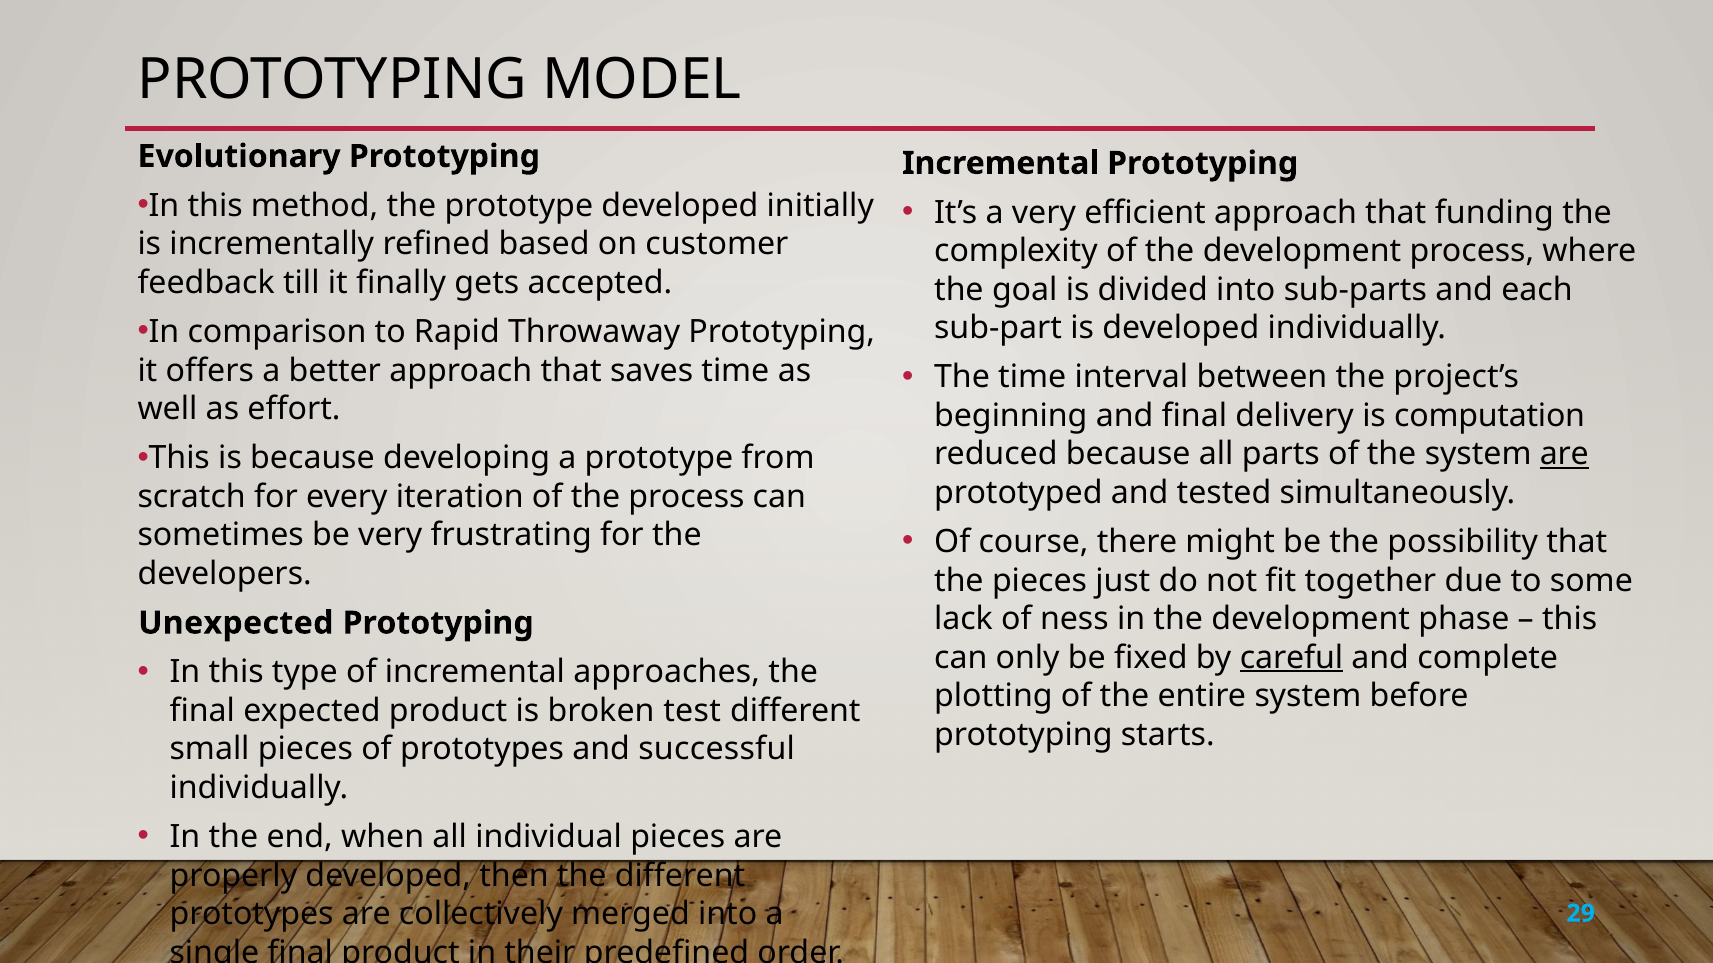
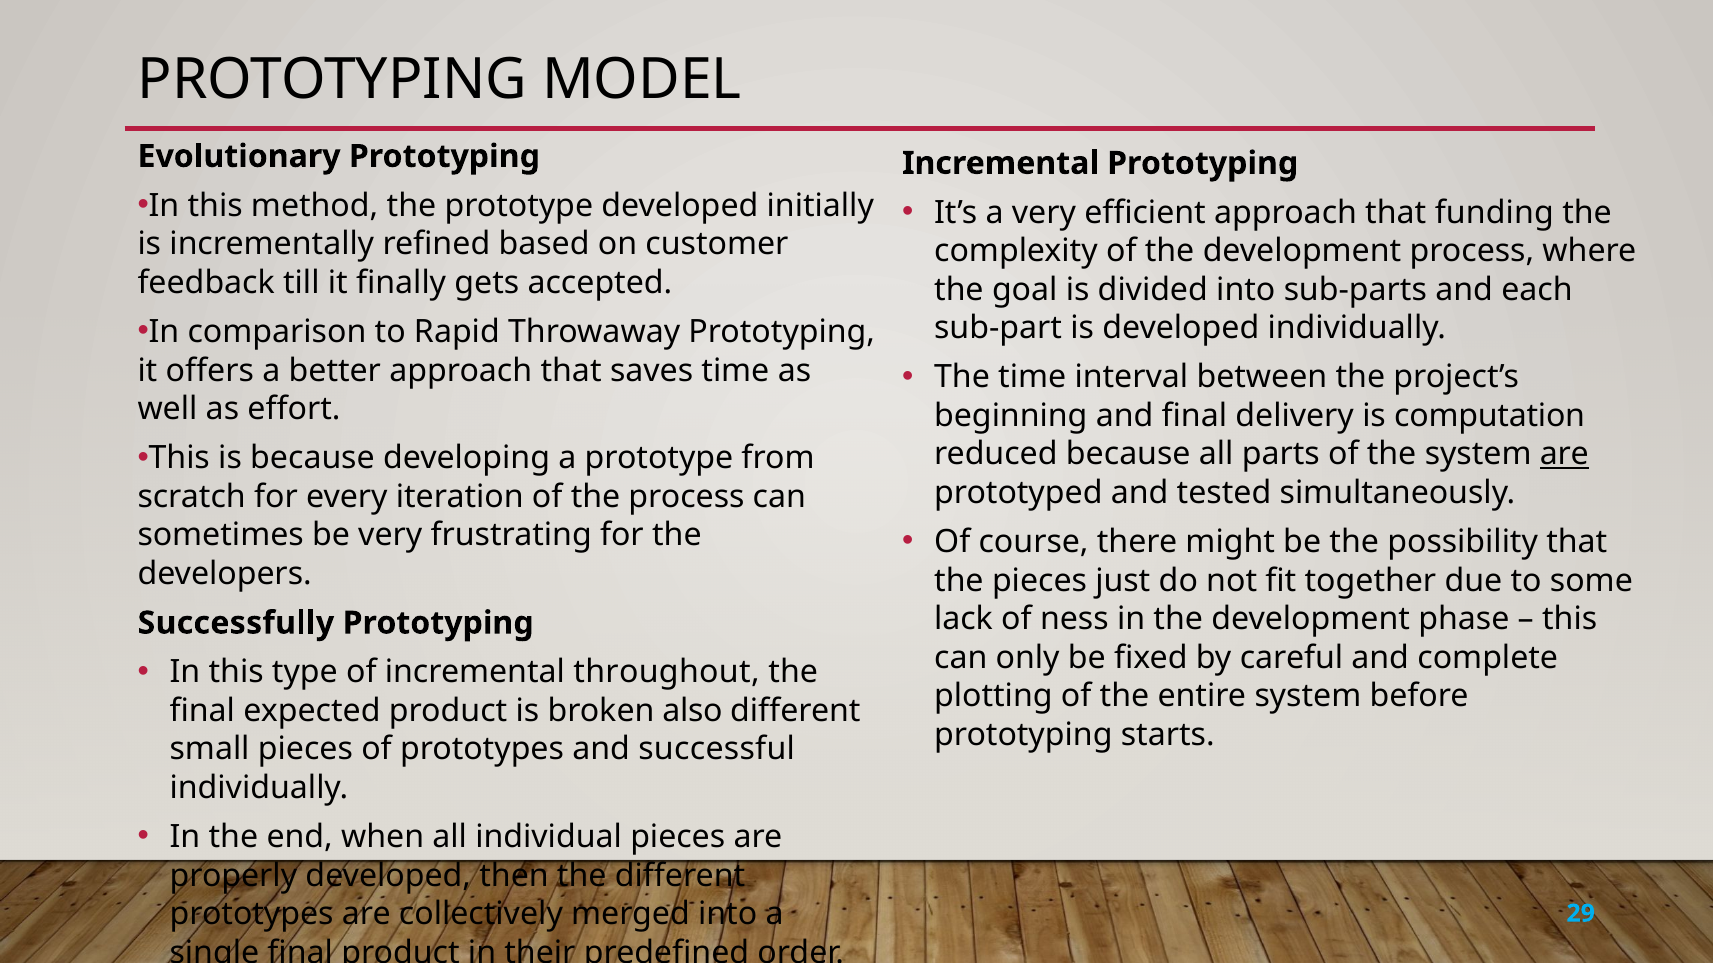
Unexpected: Unexpected -> Successfully
careful underline: present -> none
approaches: approaches -> throughout
test: test -> also
